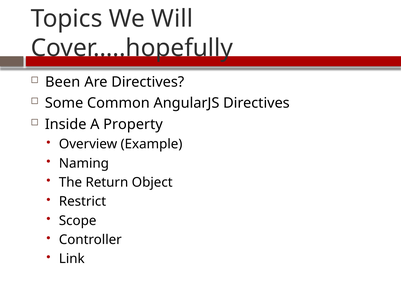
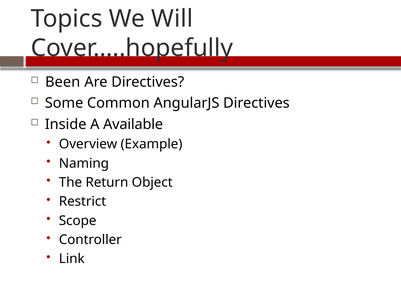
Property: Property -> Available
